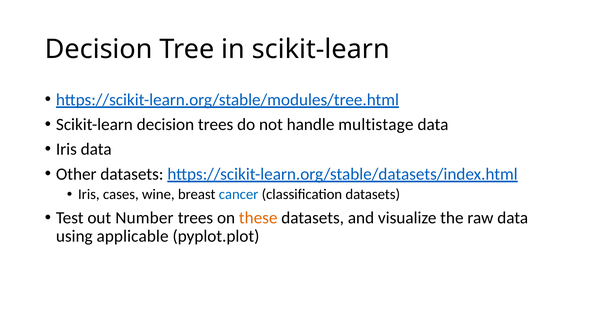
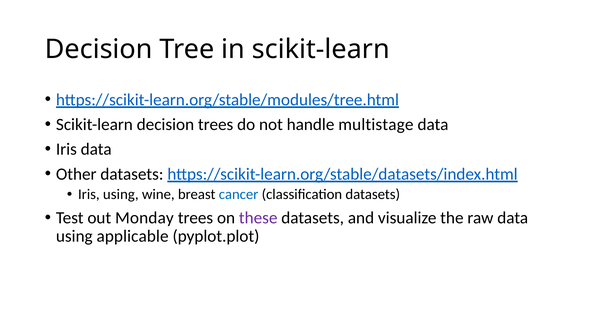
Iris cases: cases -> using
Number: Number -> Monday
these colour: orange -> purple
